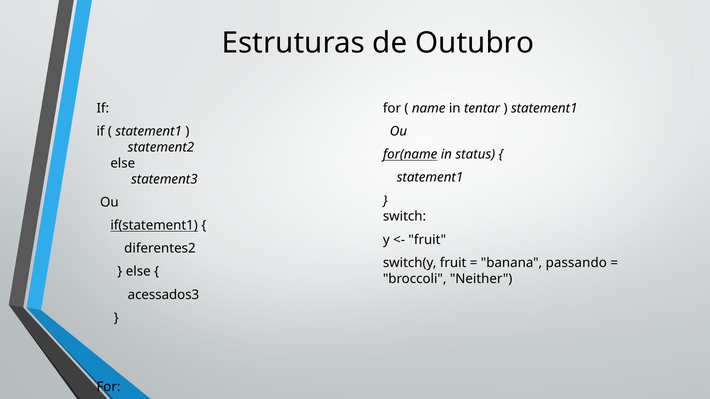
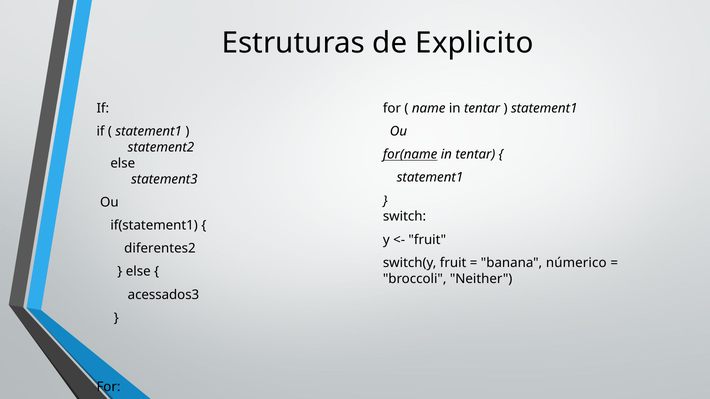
Outubro: Outubro -> Explicito
status at (475, 155): status -> tentar
if(statement1 underline: present -> none
passando: passando -> númerico
